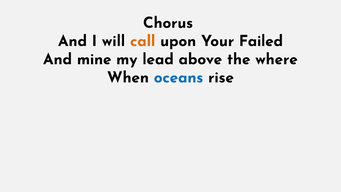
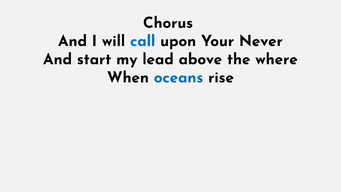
call colour: orange -> blue
Failed: Failed -> Never
mine: mine -> start
